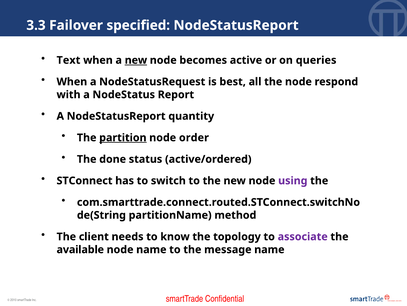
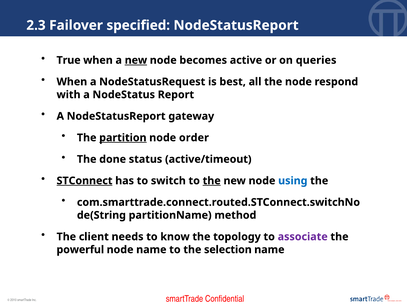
3.3: 3.3 -> 2.3
Text: Text -> True
quantity: quantity -> gateway
active/ordered: active/ordered -> active/timeout
STConnect underline: none -> present
the at (212, 180) underline: none -> present
using colour: purple -> blue
available: available -> powerful
message: message -> selection
